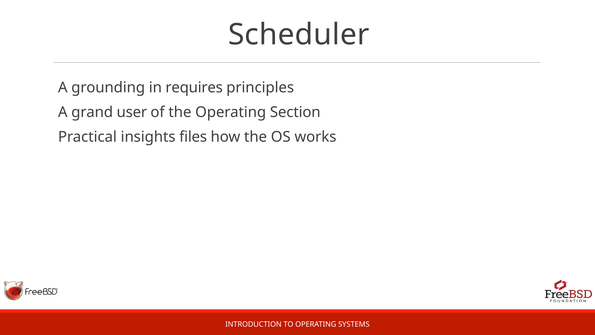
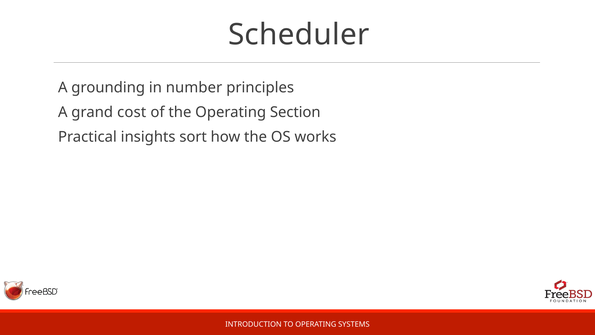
requires: requires -> number
user: user -> cost
files: files -> sort
